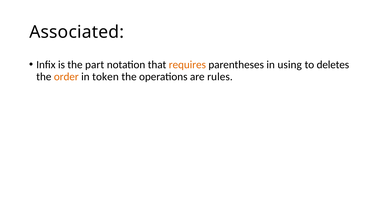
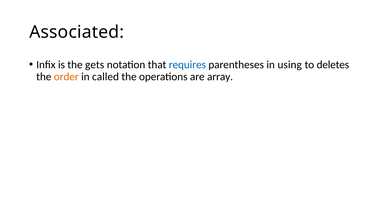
part: part -> gets
requires colour: orange -> blue
token: token -> called
rules: rules -> array
